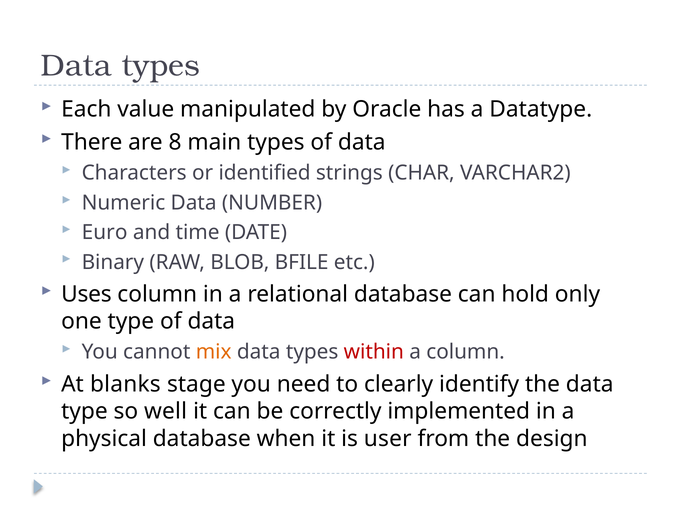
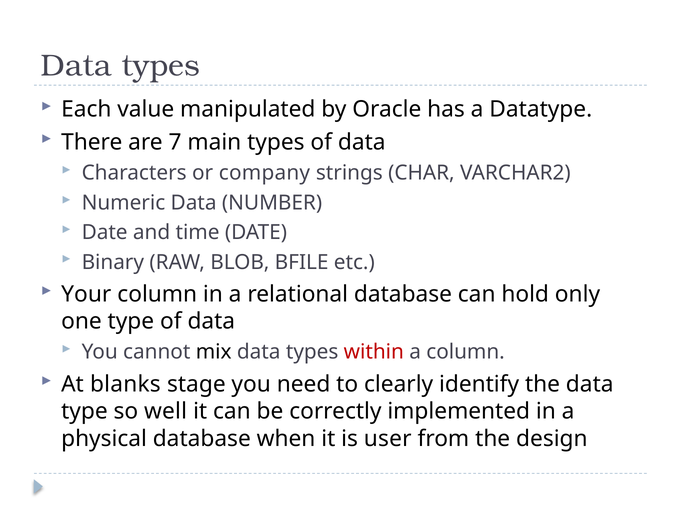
8: 8 -> 7
identified: identified -> company
Euro at (105, 232): Euro -> Date
Uses: Uses -> Your
mix colour: orange -> black
